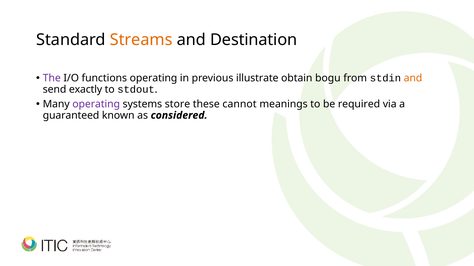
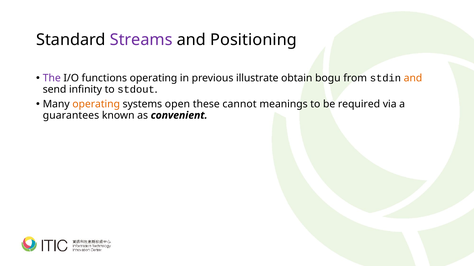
Streams colour: orange -> purple
Destination: Destination -> Positioning
exactly: exactly -> infinity
operating at (96, 104) colour: purple -> orange
store: store -> open
guaranteed: guaranteed -> guarantees
considered: considered -> convenient
